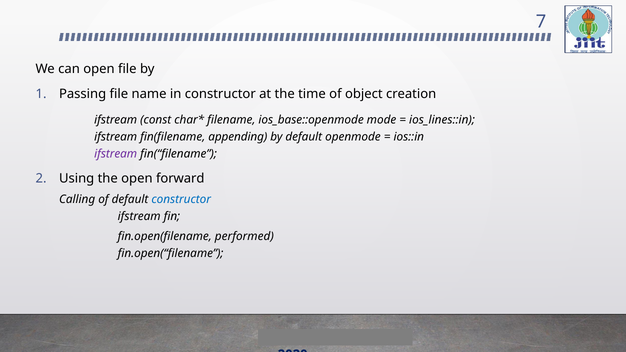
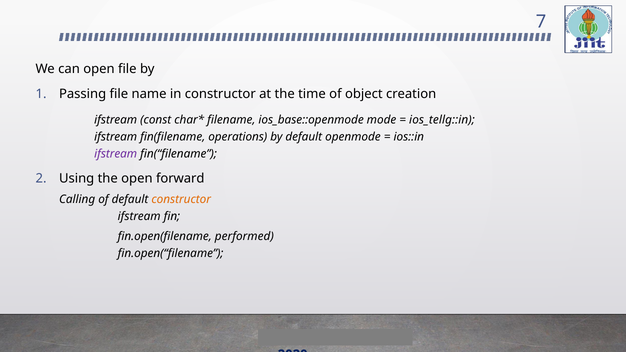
ios_lines::in: ios_lines::in -> ios_tellg::in
appending: appending -> operations
constructor at (181, 199) colour: blue -> orange
